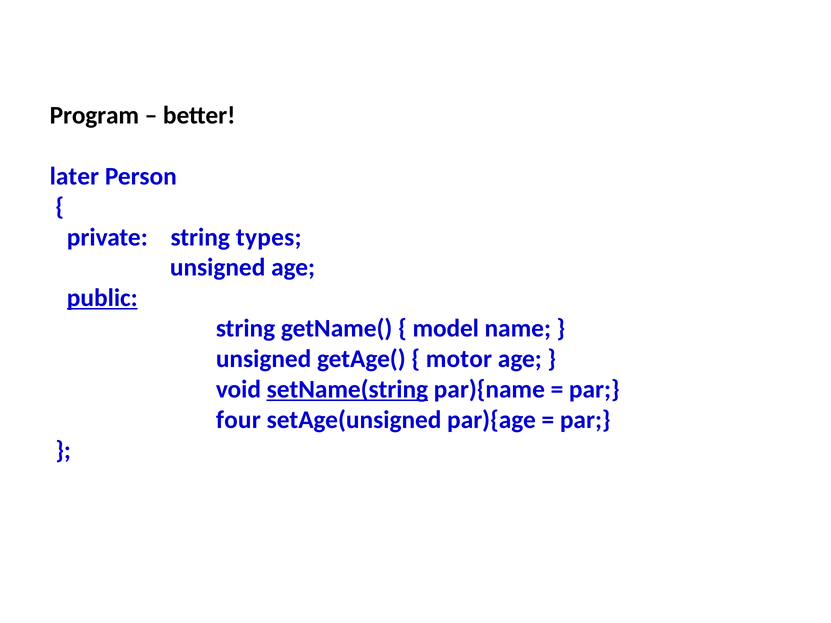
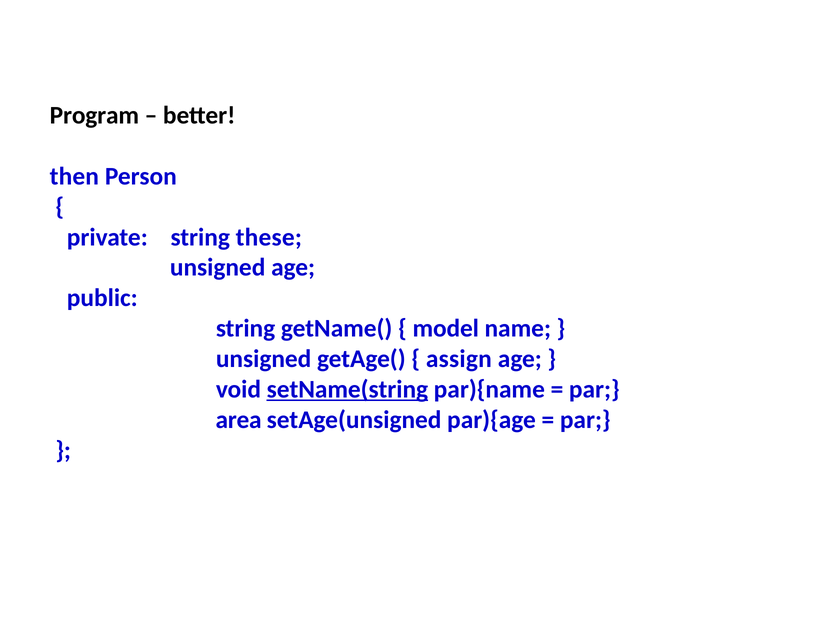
later: later -> then
types: types -> these
public underline: present -> none
motor: motor -> assign
four: four -> area
